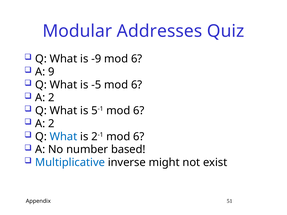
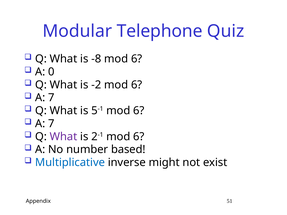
Addresses: Addresses -> Telephone
-9: -9 -> -8
9: 9 -> 0
-5: -5 -> -2
2 at (51, 98): 2 -> 7
2 at (51, 124): 2 -> 7
What at (63, 137) colour: blue -> purple
